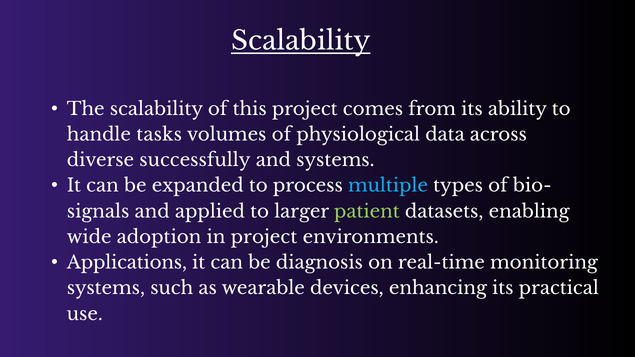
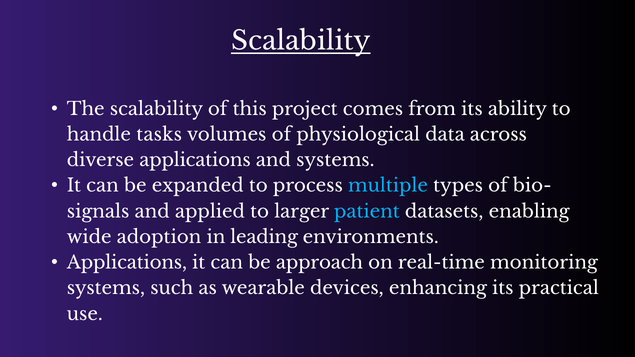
diverse successfully: successfully -> applications
patient colour: light green -> light blue
in project: project -> leading
diagnosis: diagnosis -> approach
